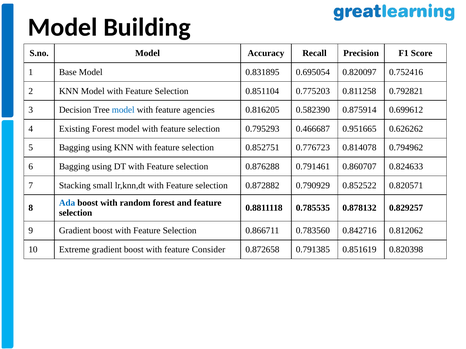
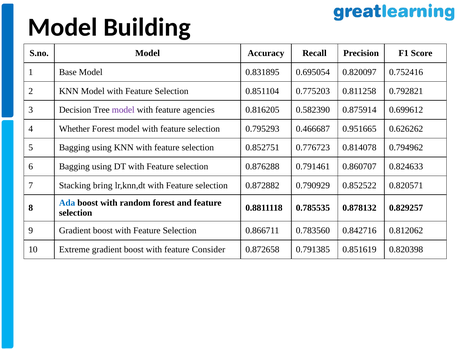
model at (123, 110) colour: blue -> purple
Existing: Existing -> Whether
small: small -> bring
